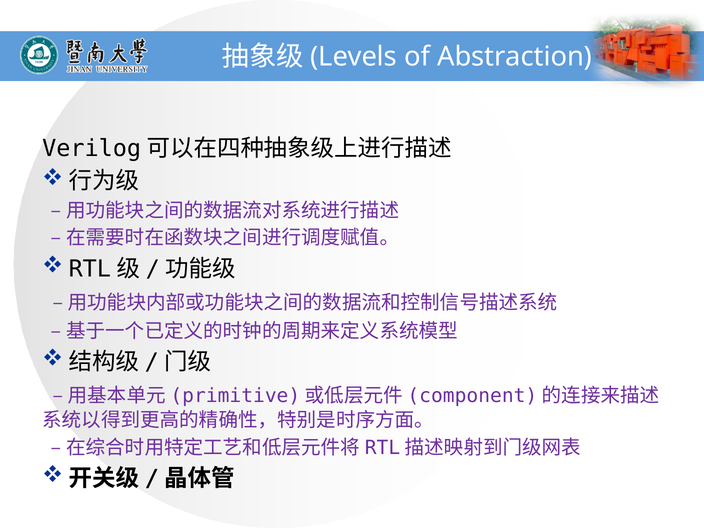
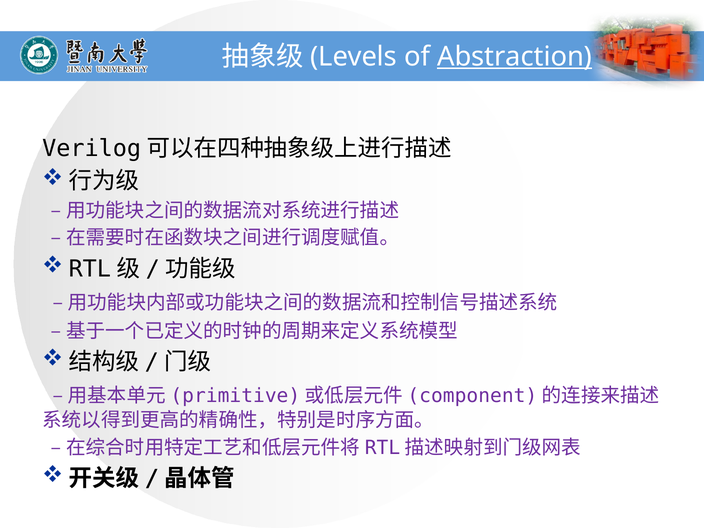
Abstraction underline: none -> present
